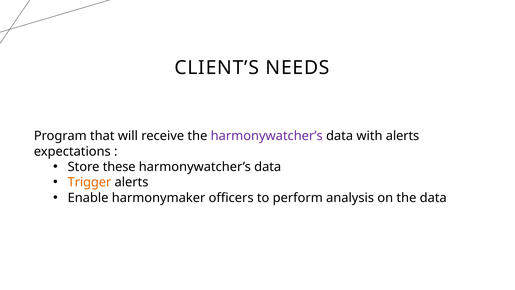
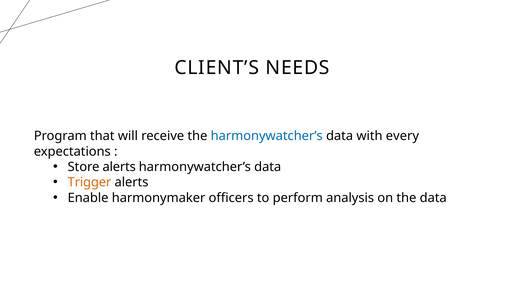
harmonywatcher’s at (267, 136) colour: purple -> blue
with alerts: alerts -> every
Store these: these -> alerts
